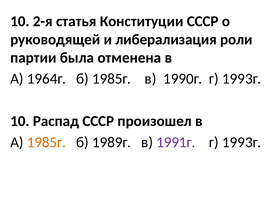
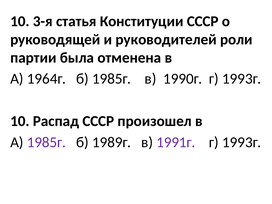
2-я: 2-я -> 3-я
либерализация: либерализация -> руководителей
1985г at (46, 142) colour: orange -> purple
